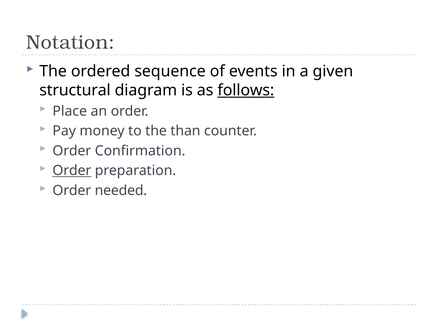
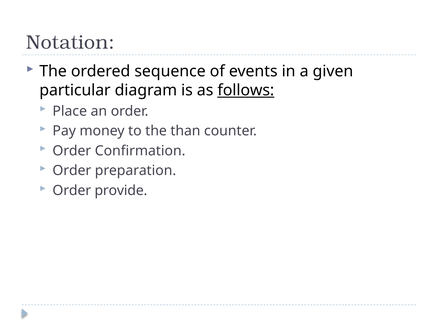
structural: structural -> particular
Order at (72, 170) underline: present -> none
needed: needed -> provide
